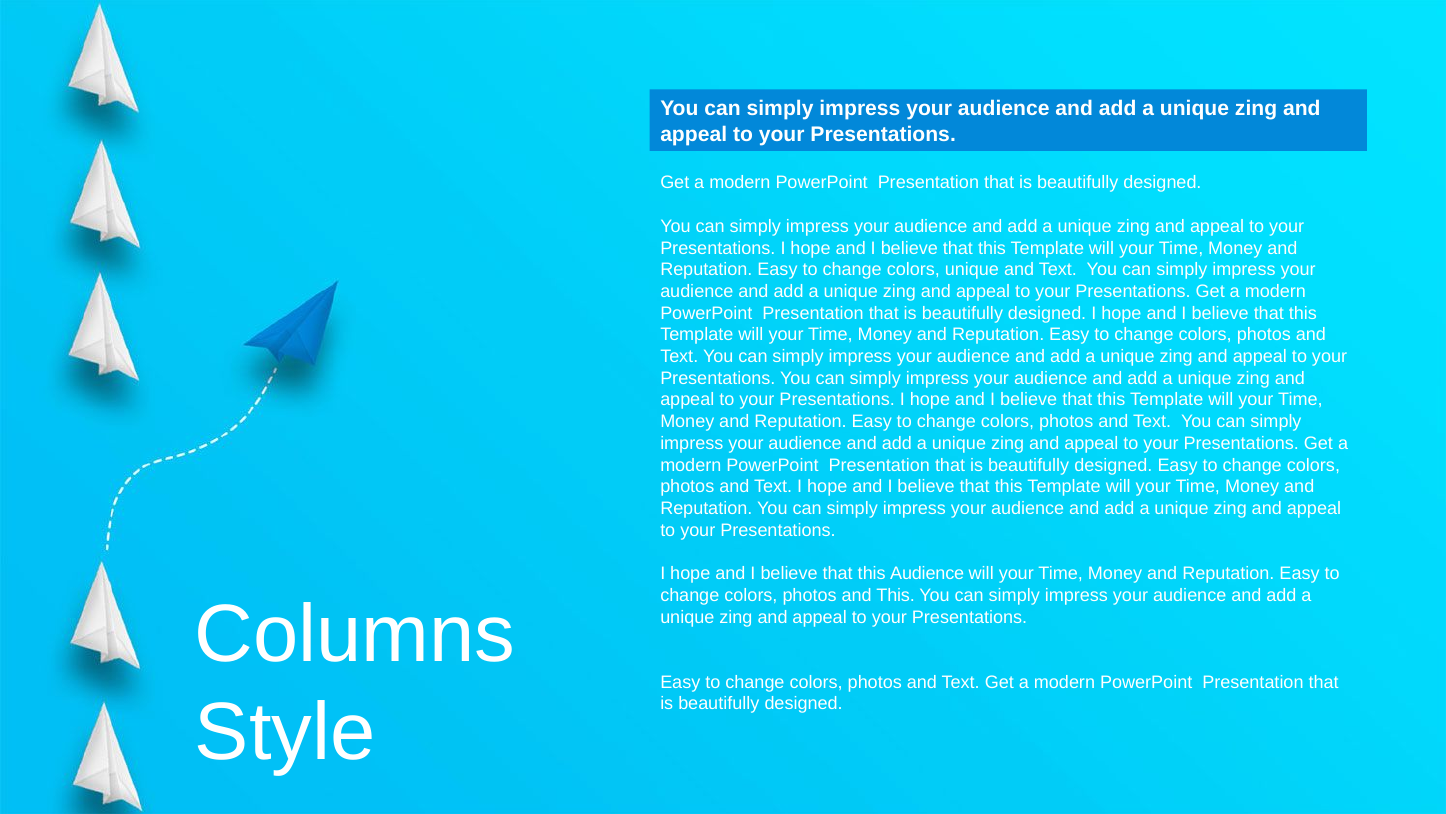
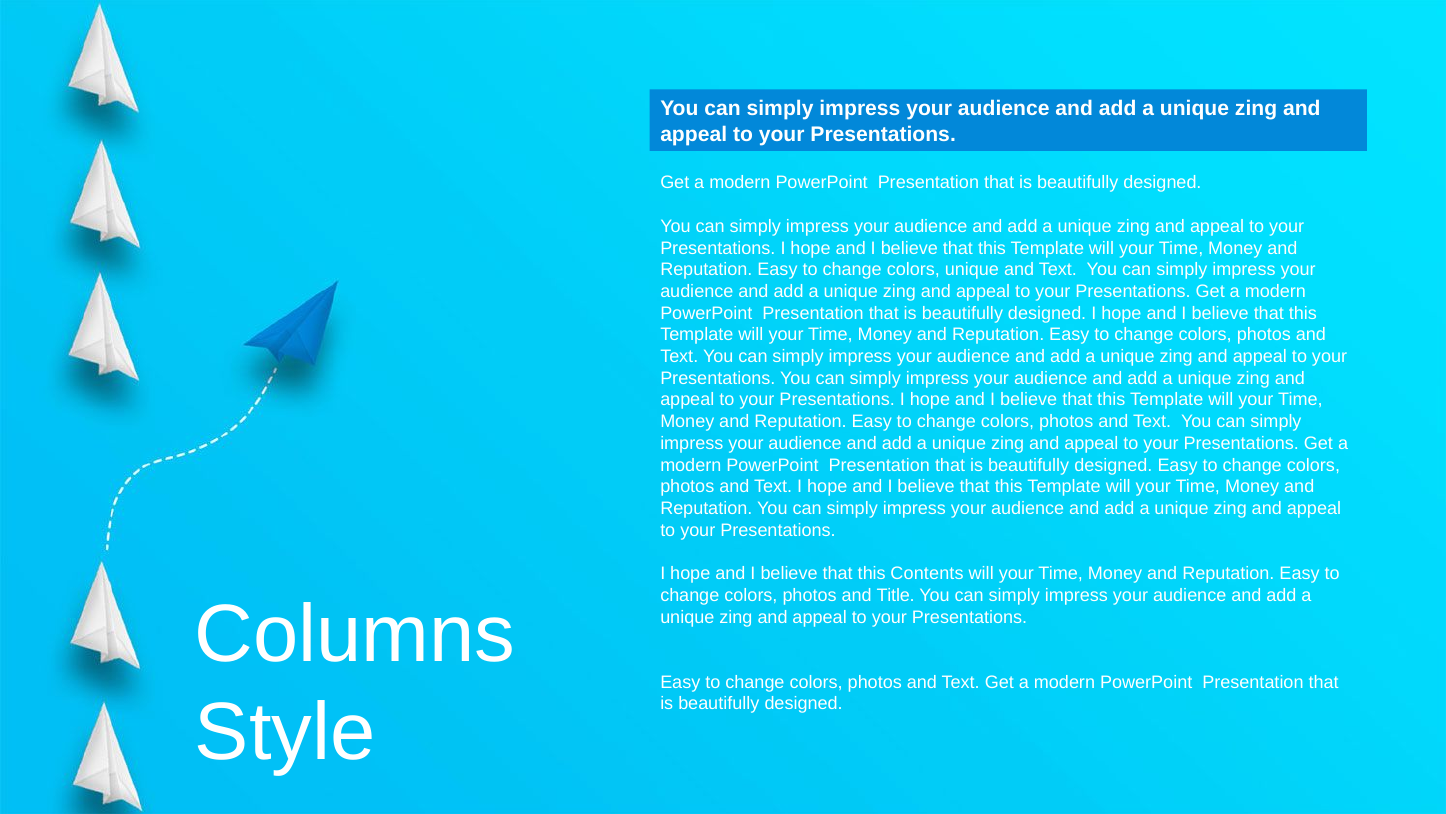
this Audience: Audience -> Contents
and This: This -> Title
